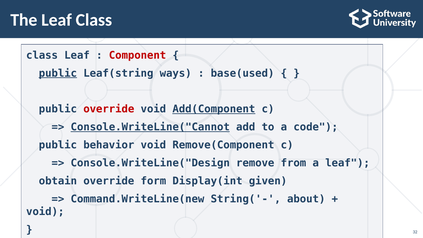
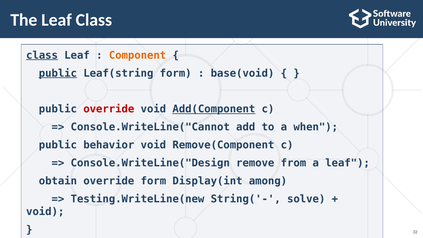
class at (42, 55) underline: none -> present
Component colour: red -> orange
Leaf(string ways: ways -> form
base(used: base(used -> base(void
Console.WriteLine("Cannot underline: present -> none
code: code -> when
given: given -> among
Command.WriteLine(new: Command.WriteLine(new -> Testing.WriteLine(new
about: about -> solve
